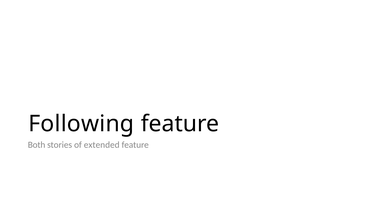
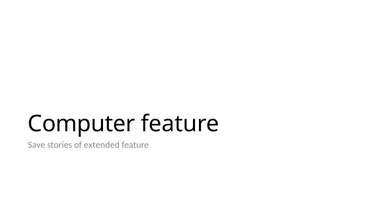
Following: Following -> Computer
Both: Both -> Save
